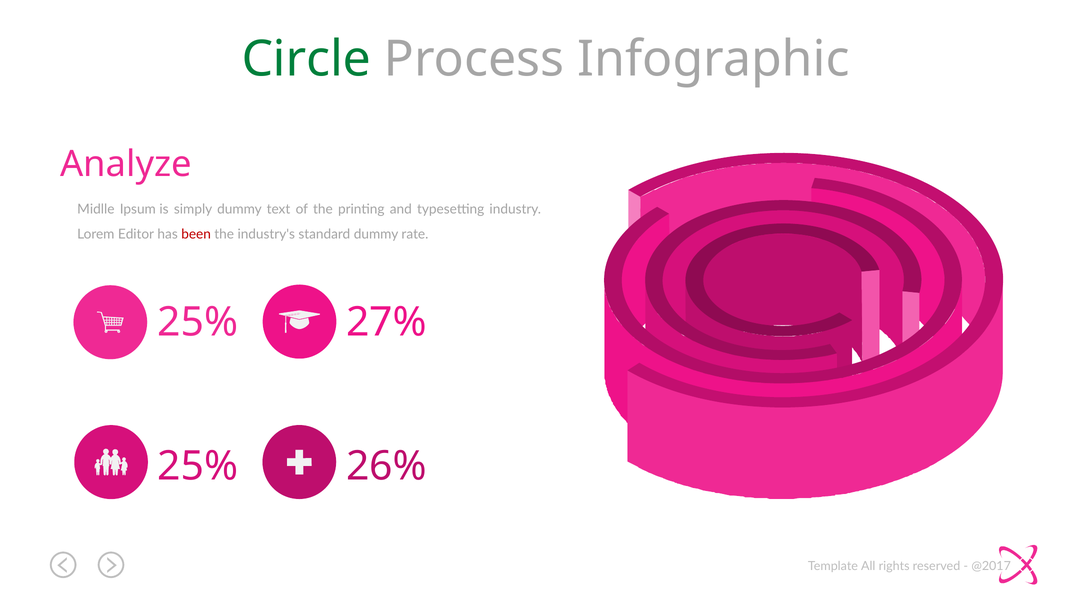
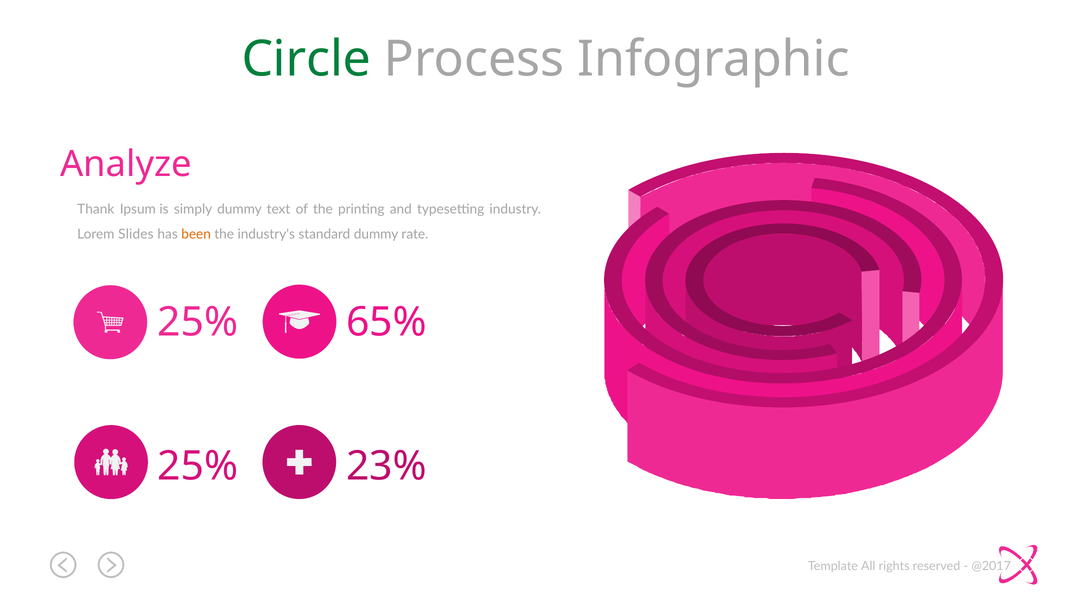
Midlle: Midlle -> Thank
Editor: Editor -> Slides
been colour: red -> orange
27%: 27% -> 65%
26%: 26% -> 23%
